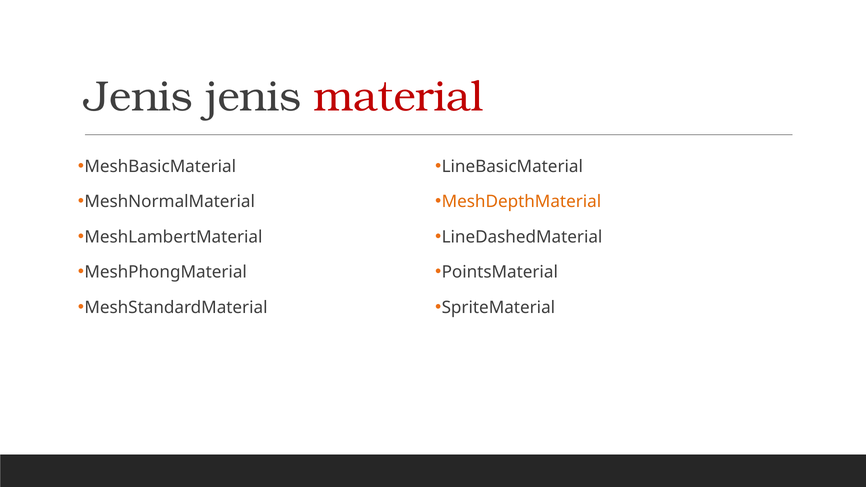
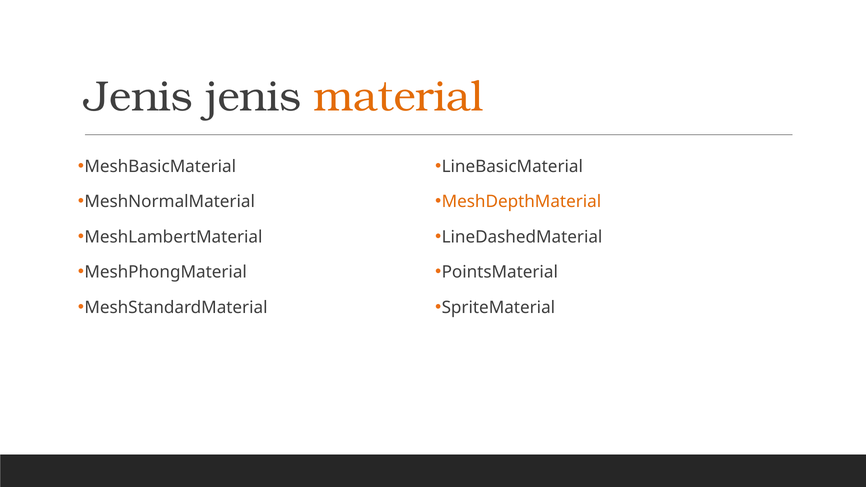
material colour: red -> orange
